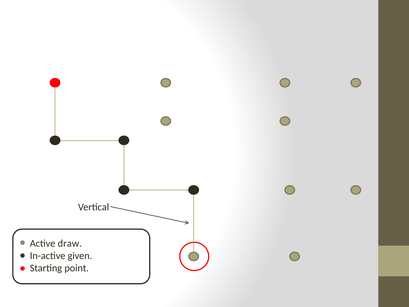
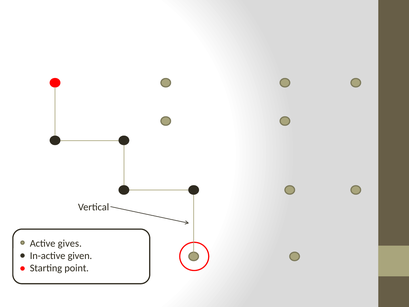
draw: draw -> gives
